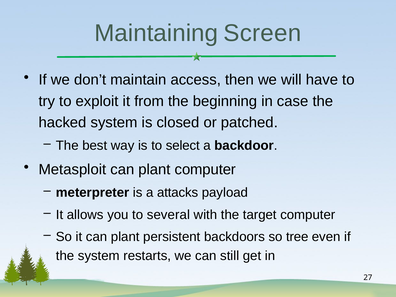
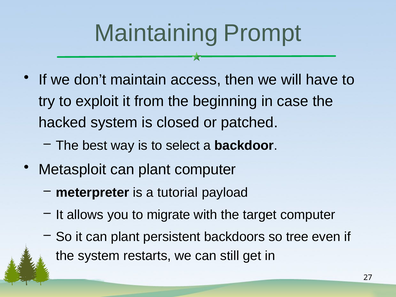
Screen: Screen -> Prompt
attacks: attacks -> tutorial
several: several -> migrate
